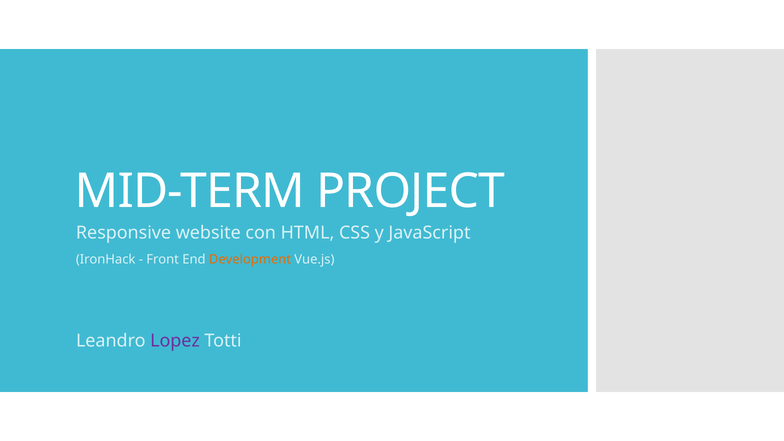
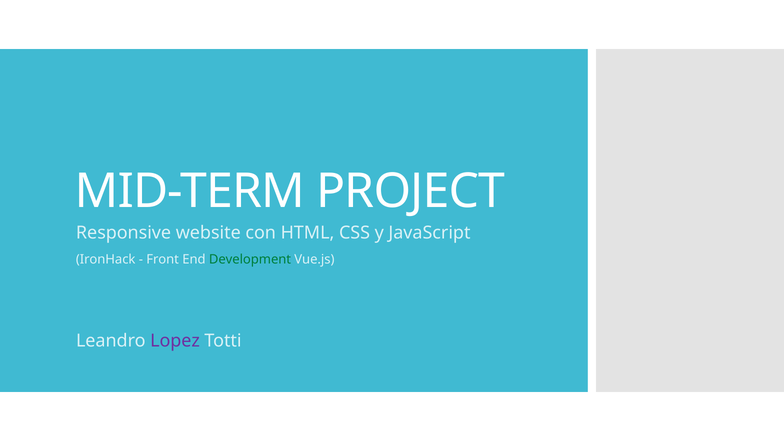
Development colour: orange -> green
